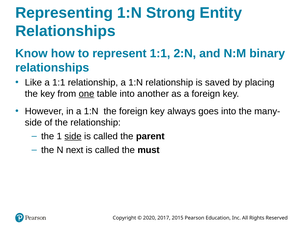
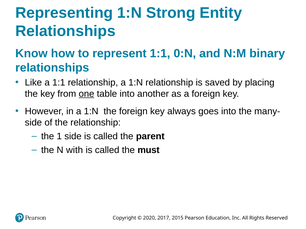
2:N: 2:N -> 0:N
side at (73, 137) underline: present -> none
next: next -> with
